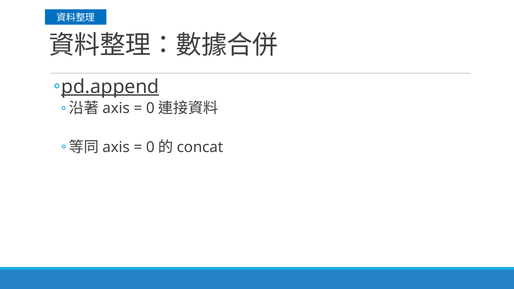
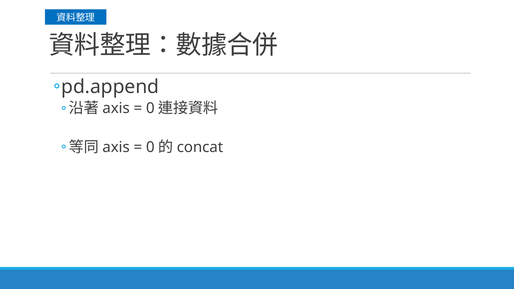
pd.append underline: present -> none
